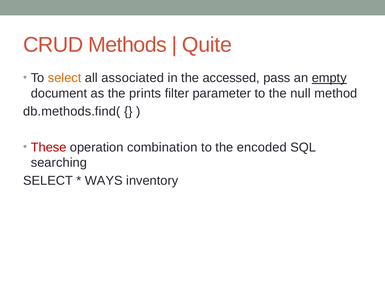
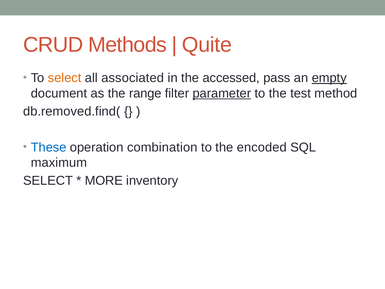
prints: prints -> range
parameter underline: none -> present
null: null -> test
db.methods.find(: db.methods.find( -> db.removed.find(
These colour: red -> blue
searching: searching -> maximum
WAYS: WAYS -> MORE
